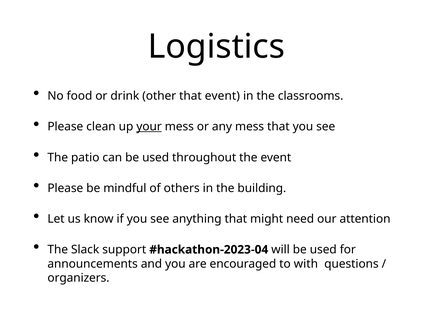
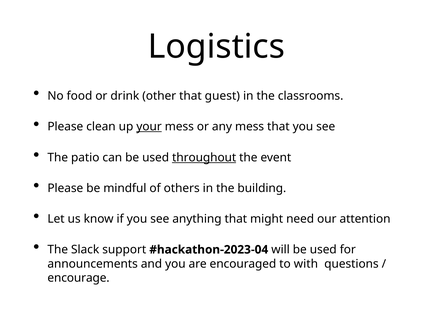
that event: event -> guest
throughout underline: none -> present
organizers: organizers -> encourage
